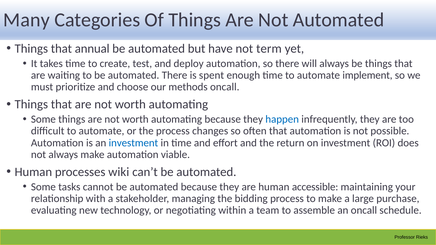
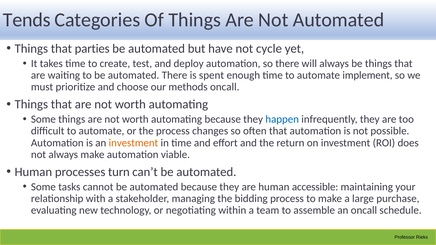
Many: Many -> Tends
annual: annual -> parties
term: term -> cycle
investment at (133, 143) colour: blue -> orange
wiki: wiki -> turn
